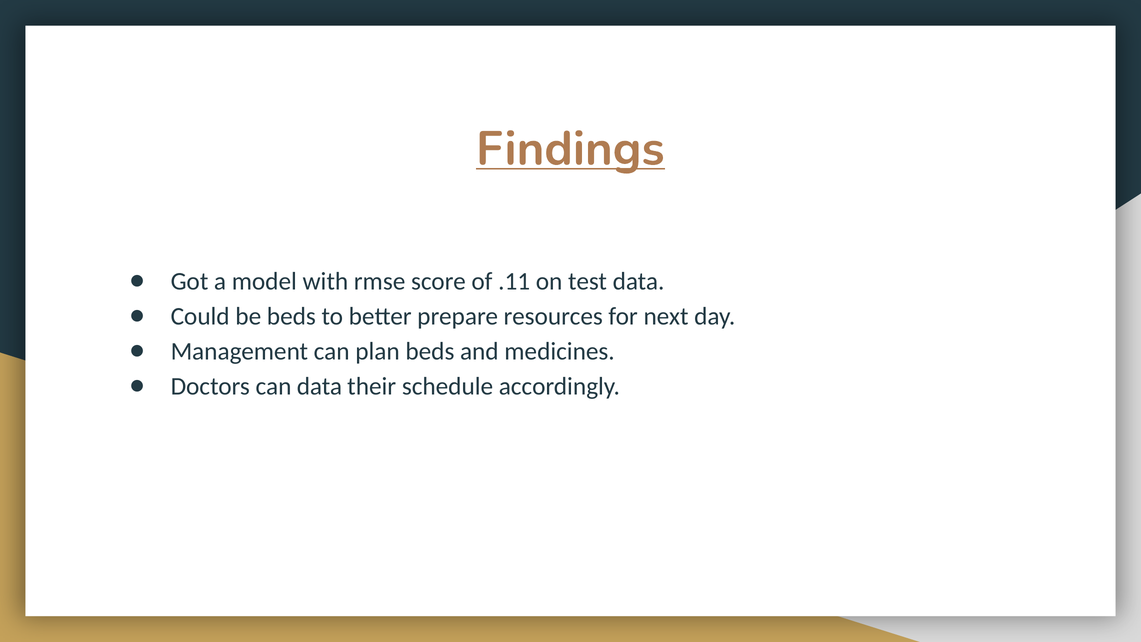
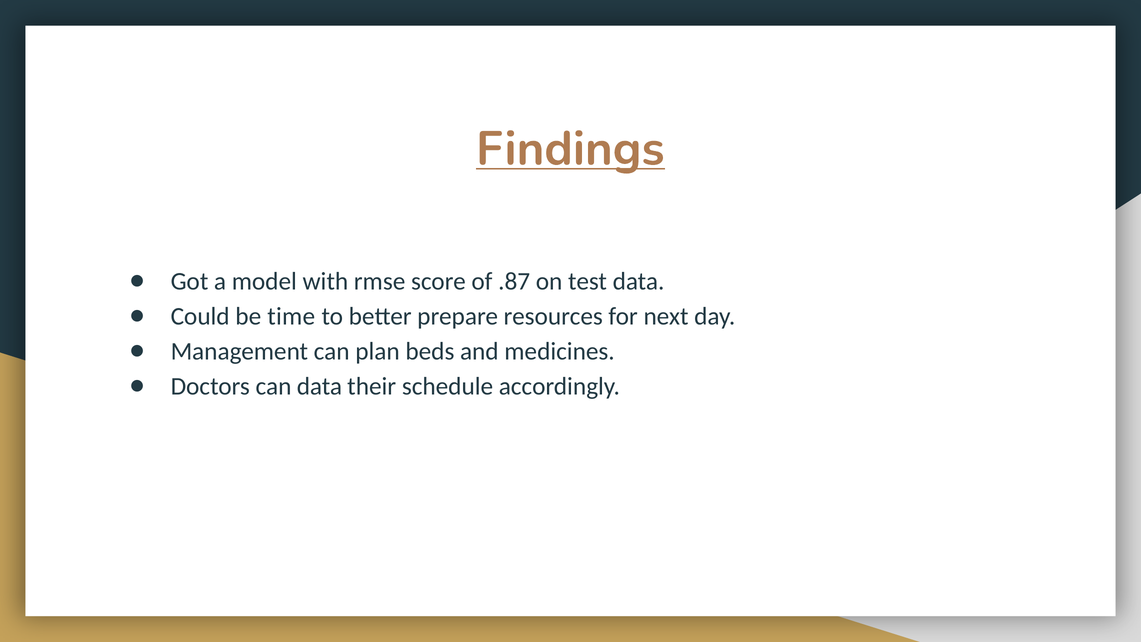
.11: .11 -> .87
be beds: beds -> time
